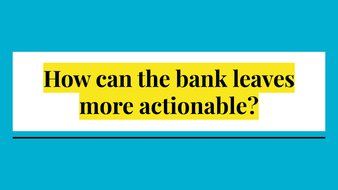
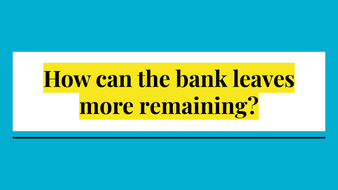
actionable: actionable -> remaining
